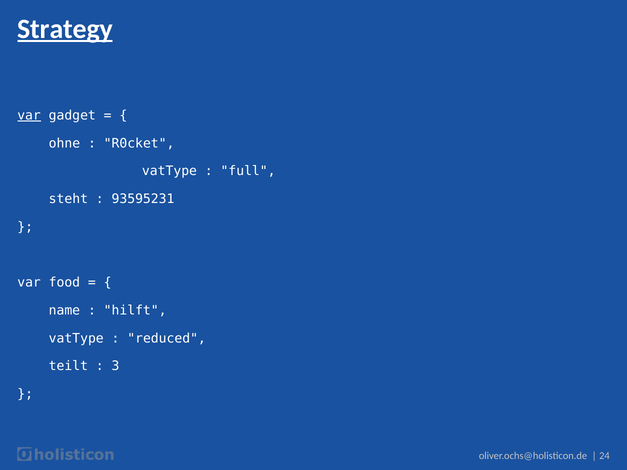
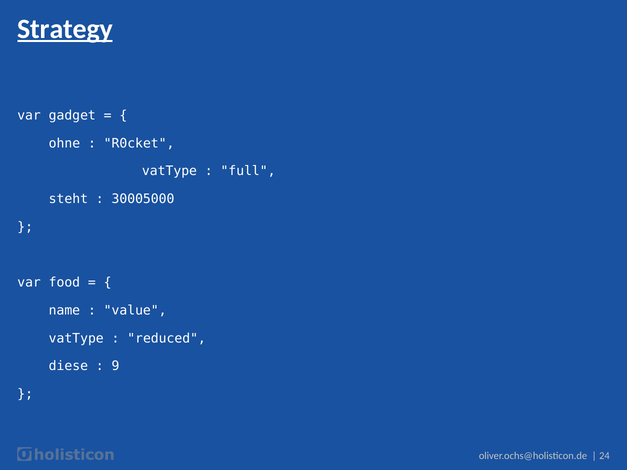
var at (29, 115) underline: present -> none
93595231: 93595231 -> 30005000
hilft: hilft -> value
teilt: teilt -> diese
3: 3 -> 9
